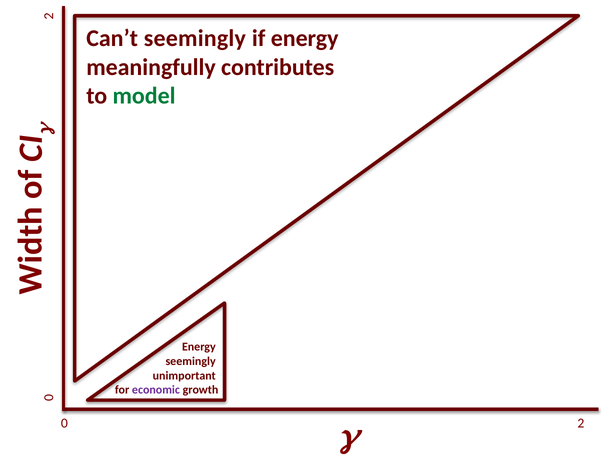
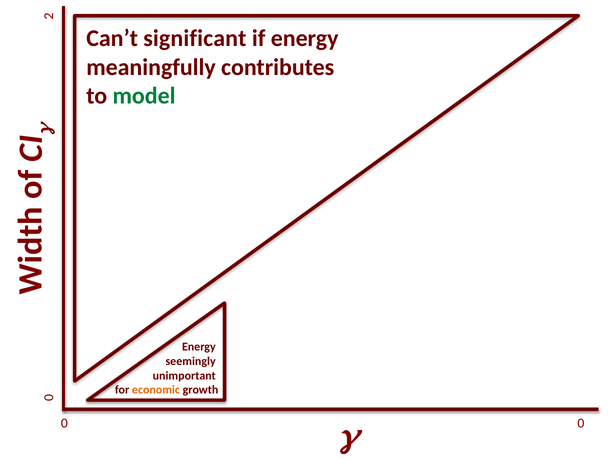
Can’t seemingly: seemingly -> significant
economic colour: purple -> orange
2 at (581, 423): 2 -> 0
